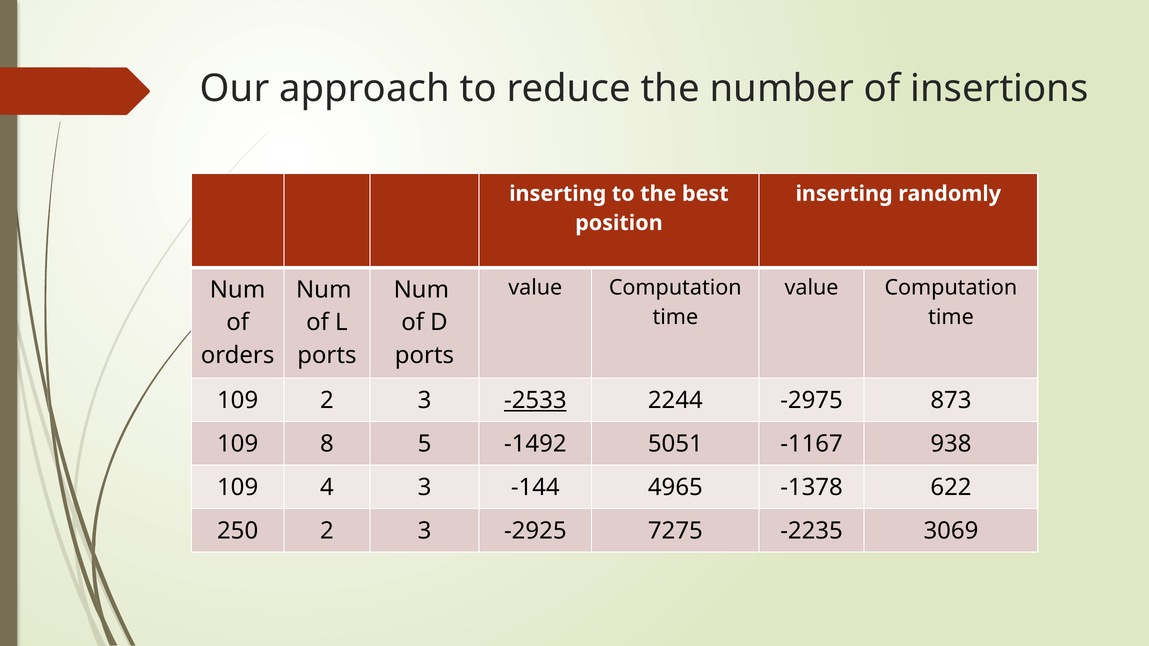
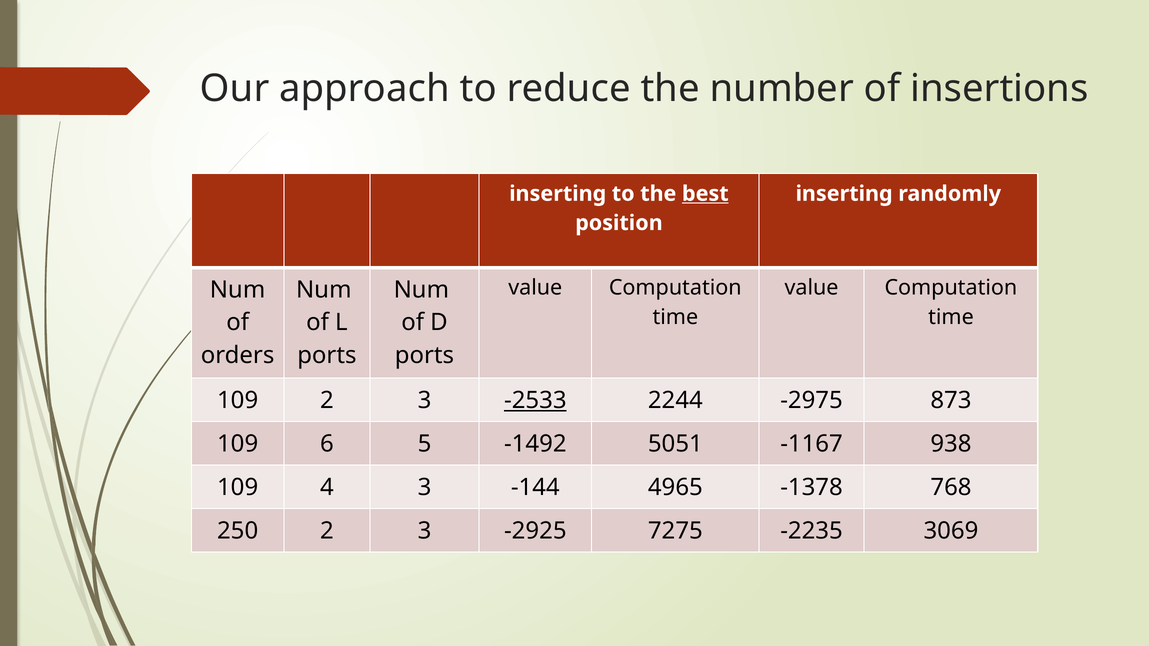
best underline: none -> present
8: 8 -> 6
622: 622 -> 768
